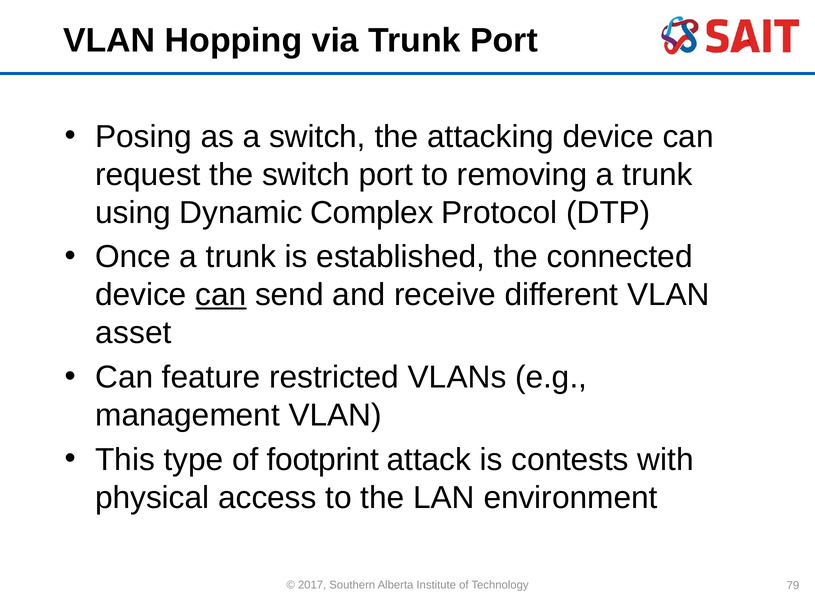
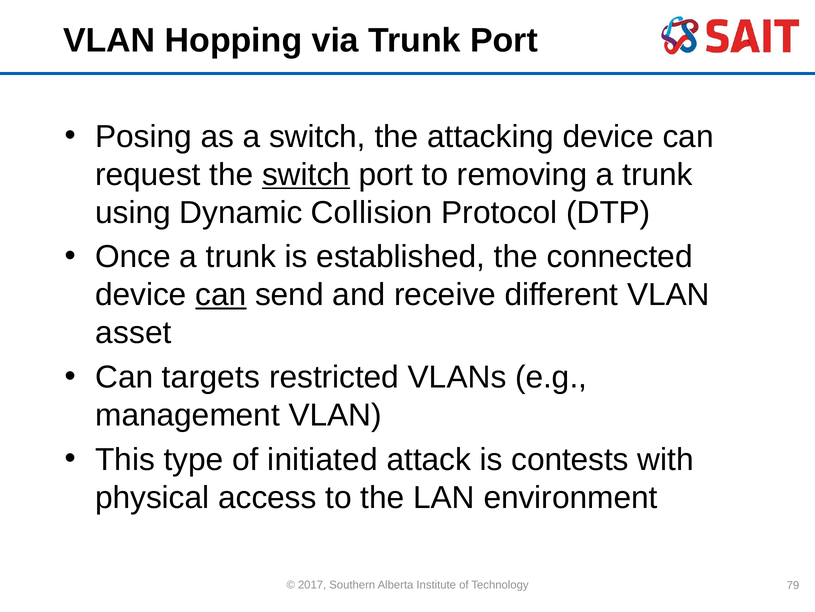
switch at (306, 174) underline: none -> present
Complex: Complex -> Collision
feature: feature -> targets
footprint: footprint -> initiated
